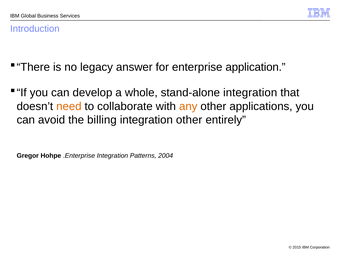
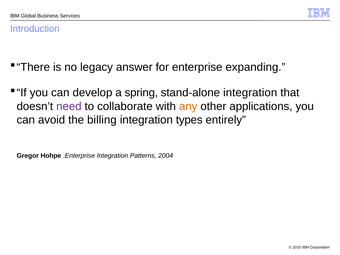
application: application -> expanding
whole: whole -> spring
need colour: orange -> purple
integration other: other -> types
